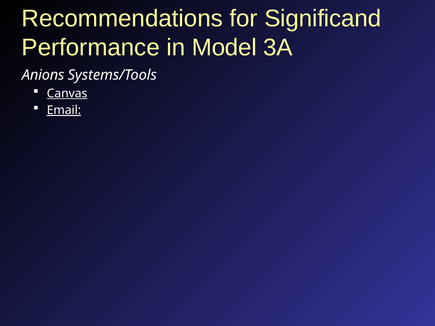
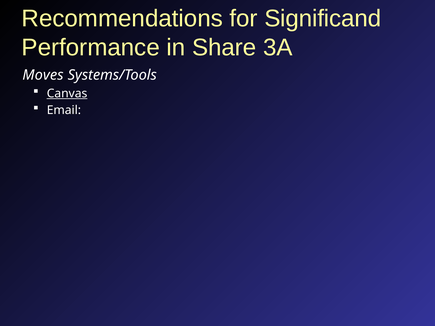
Model: Model -> Share
Anions: Anions -> Moves
Email underline: present -> none
